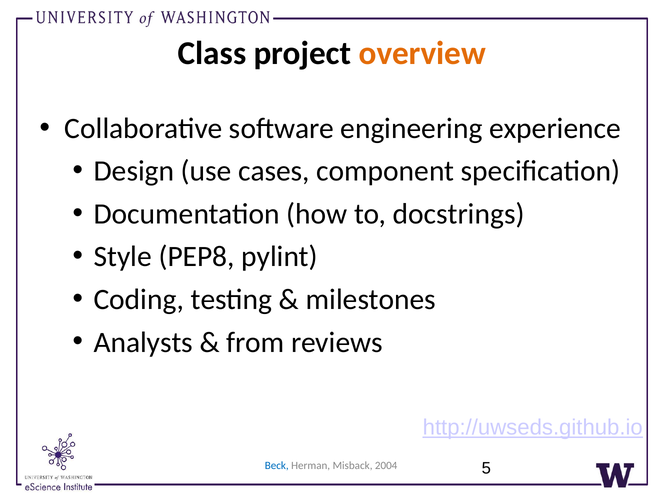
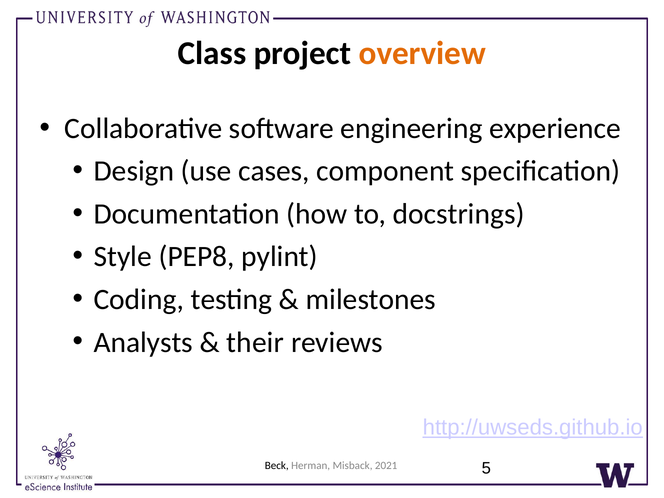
from: from -> their
Beck colour: blue -> black
2004: 2004 -> 2021
